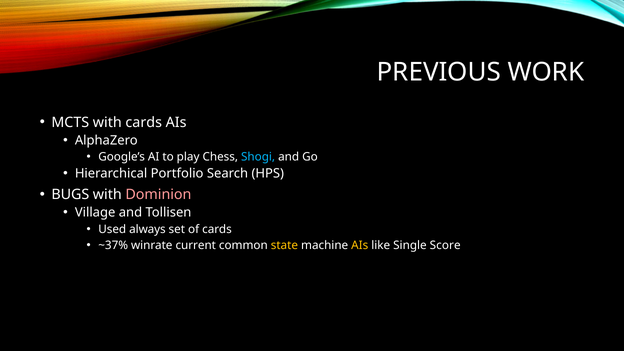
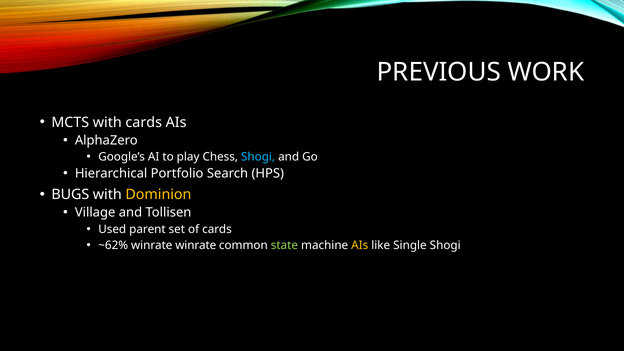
Dominion colour: pink -> yellow
always: always -> parent
~37%: ~37% -> ~62%
winrate current: current -> winrate
state colour: yellow -> light green
Single Score: Score -> Shogi
